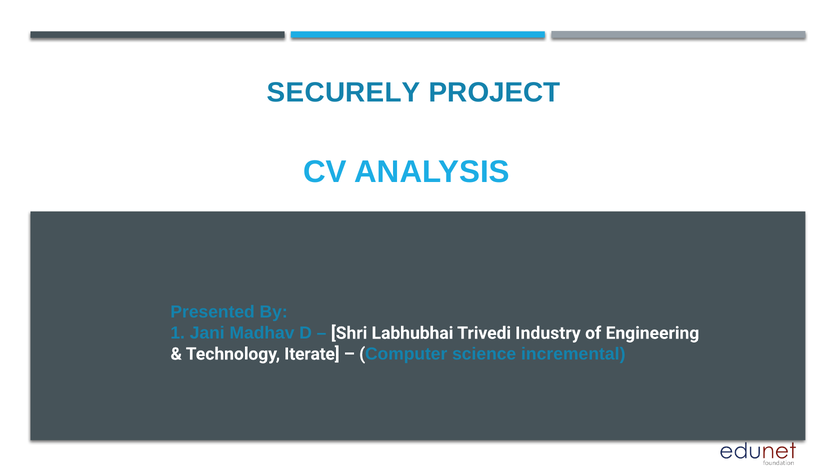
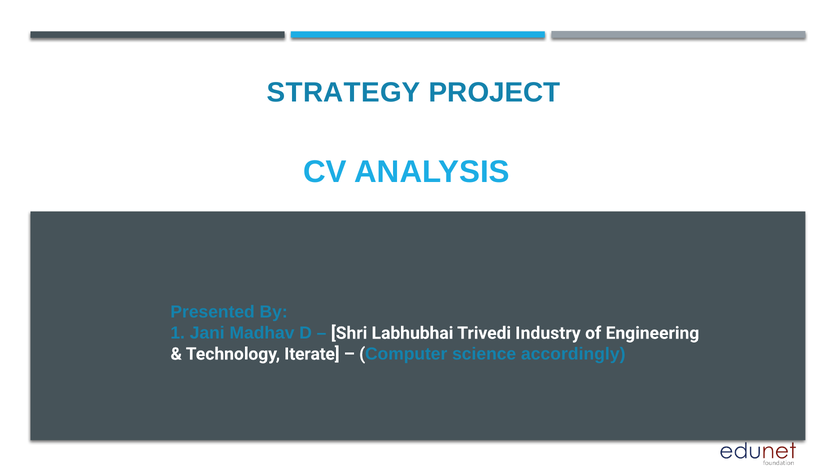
SECURELY: SECURELY -> STRATEGY
incremental: incremental -> accordingly
